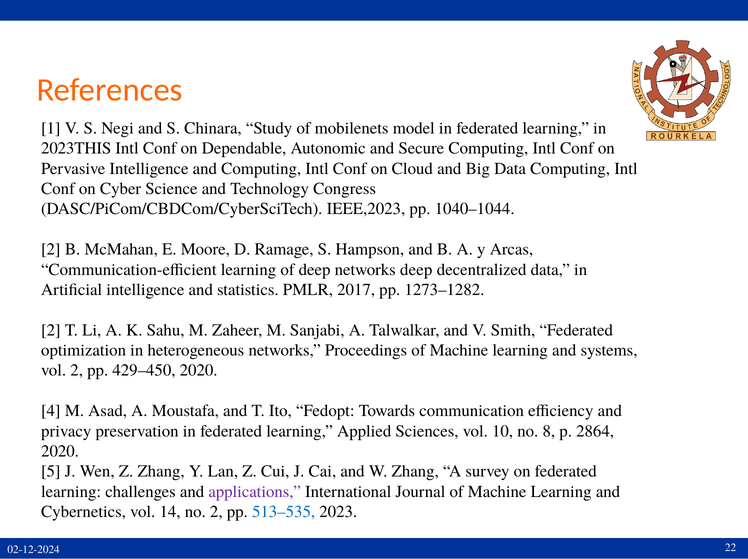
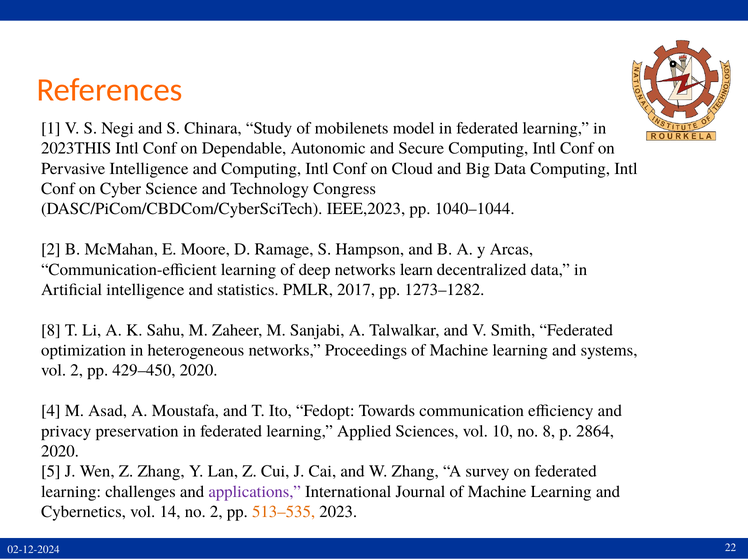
networks deep: deep -> learn
2 at (51, 330): 2 -> 8
513–535 colour: blue -> orange
